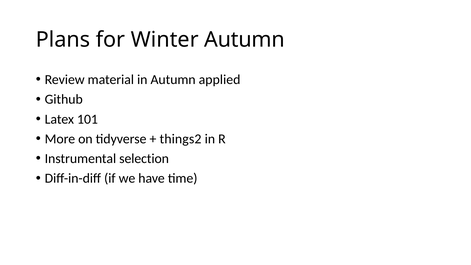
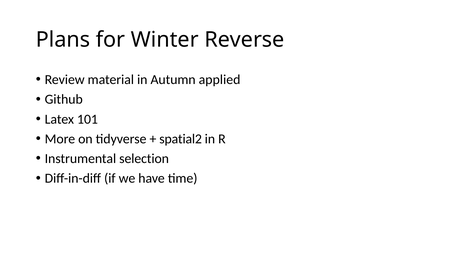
Winter Autumn: Autumn -> Reverse
things2: things2 -> spatial2
